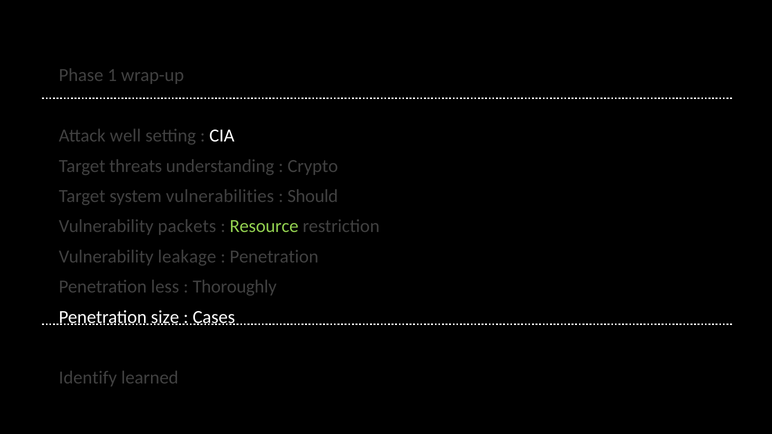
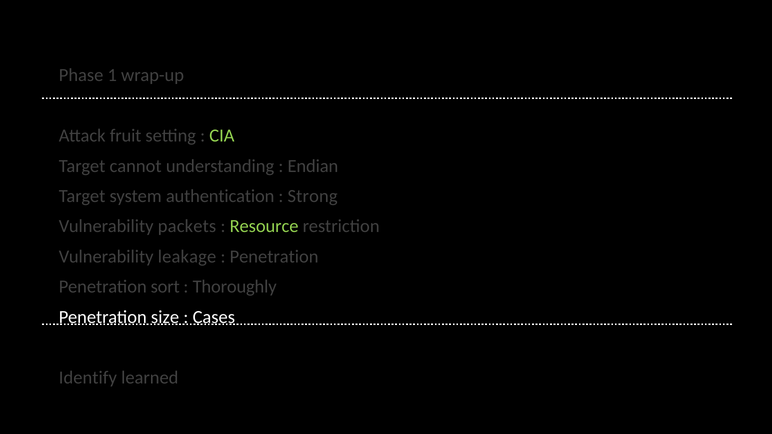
well: well -> fruit
CIA colour: white -> light green
threats: threats -> cannot
Crypto: Crypto -> Endian
vulnerabilities: vulnerabilities -> authentication
Should: Should -> Strong
less: less -> sort
